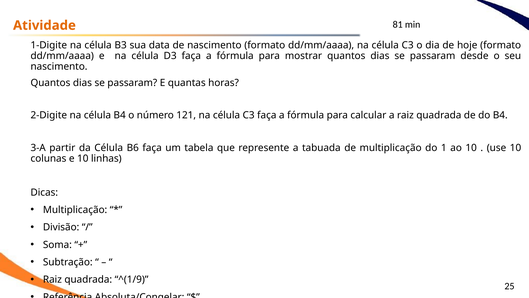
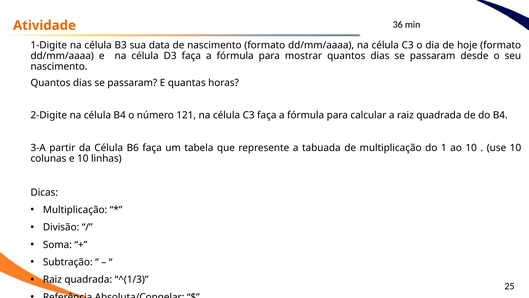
81: 81 -> 36
^(1/9: ^(1/9 -> ^(1/3
